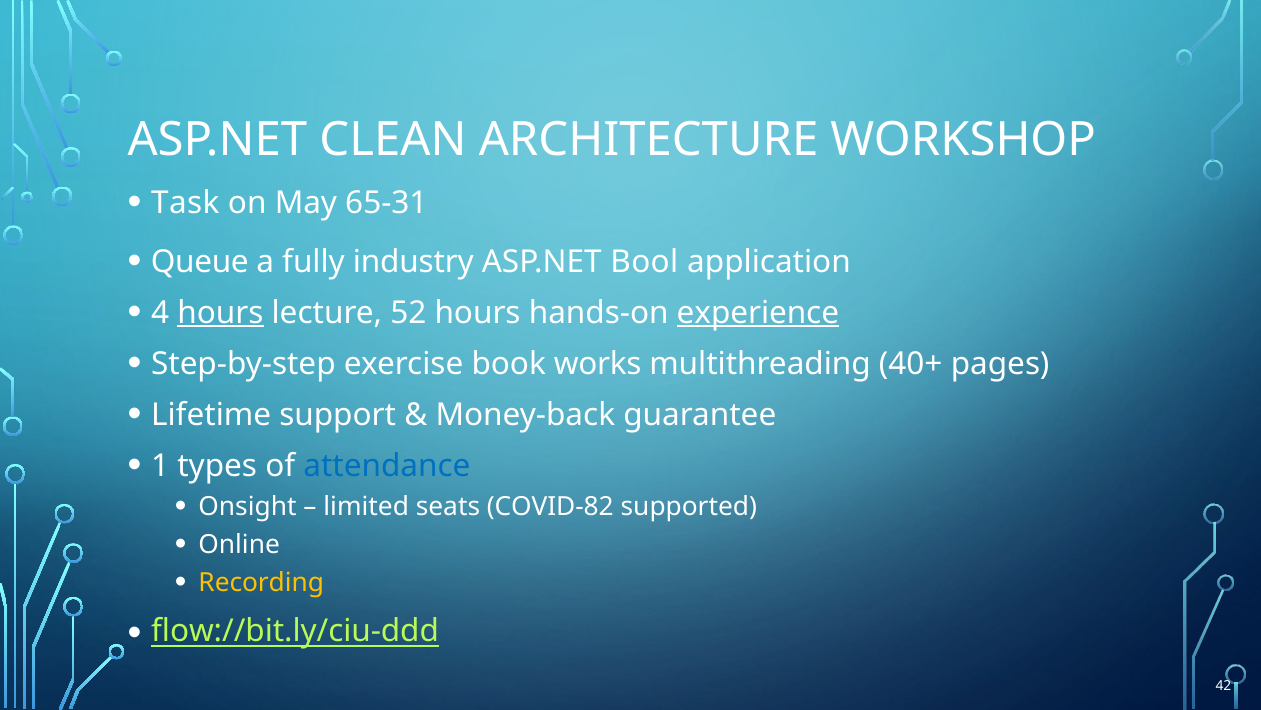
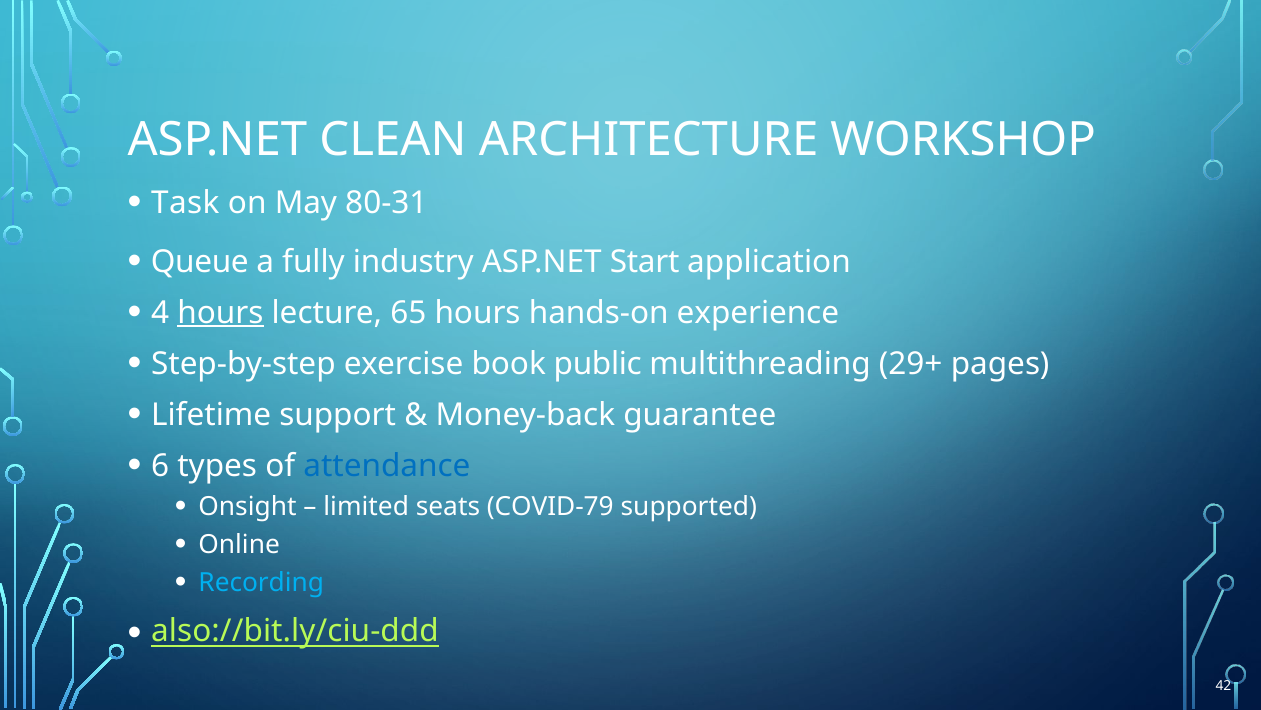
65-31: 65-31 -> 80-31
Bool: Bool -> Start
52: 52 -> 65
experience underline: present -> none
works: works -> public
40+: 40+ -> 29+
1: 1 -> 6
COVID-82: COVID-82 -> COVID-79
Recording colour: yellow -> light blue
flow://bit.ly/ciu-ddd: flow://bit.ly/ciu-ddd -> also://bit.ly/ciu-ddd
